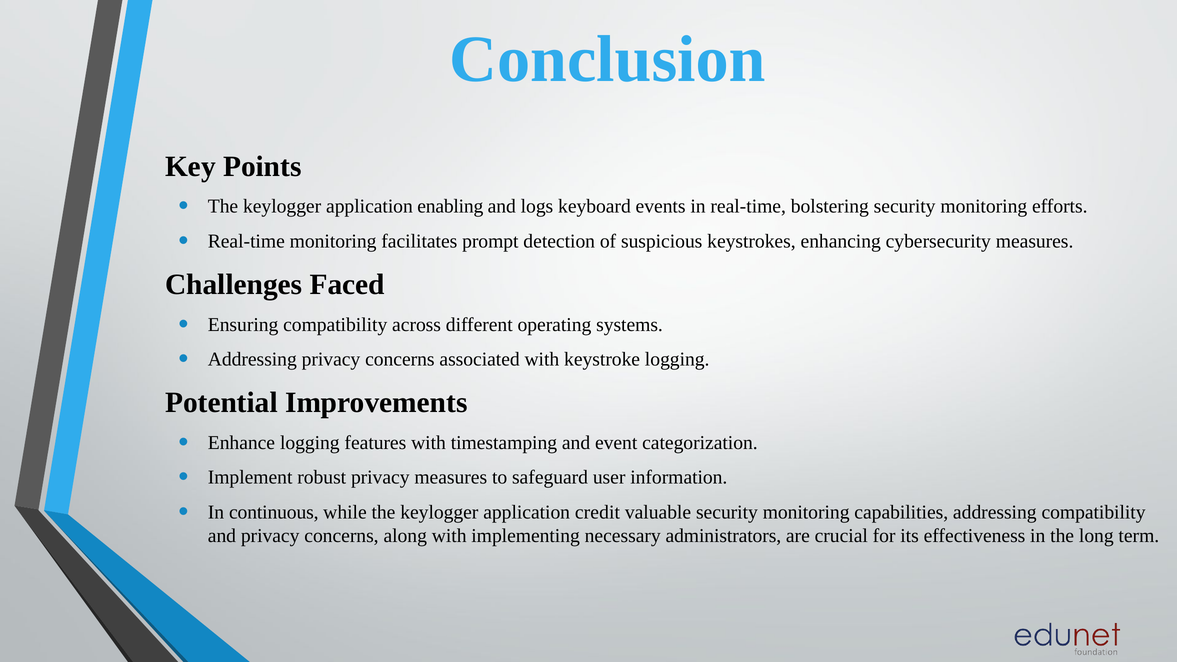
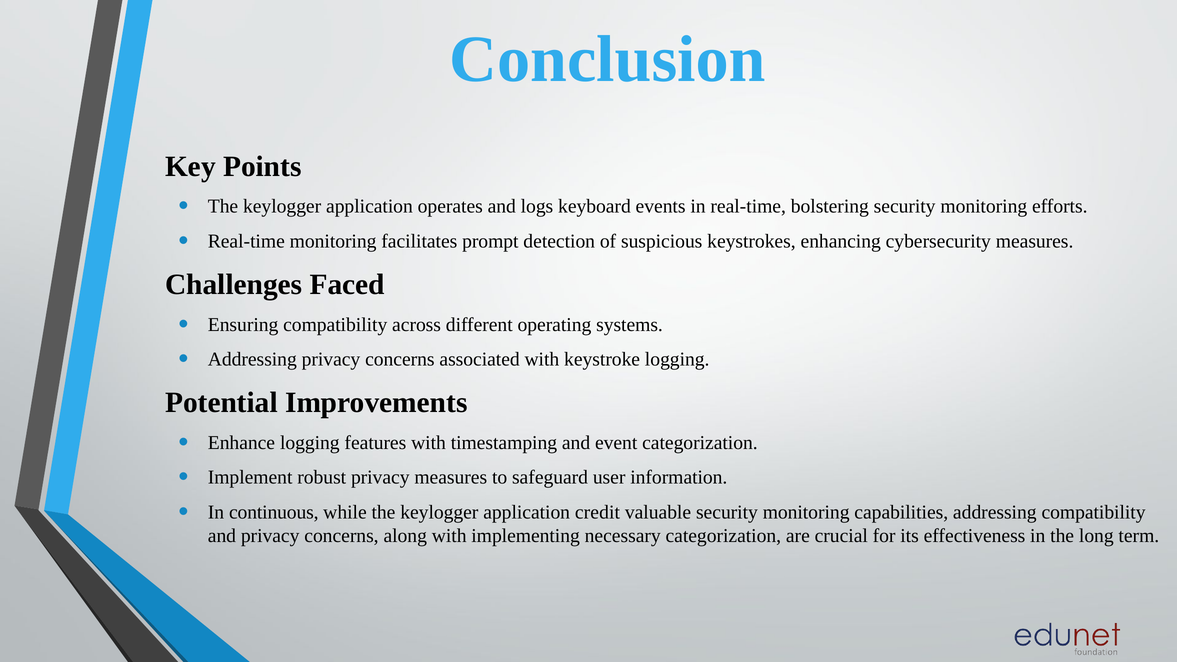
enabling: enabling -> operates
necessary administrators: administrators -> categorization
